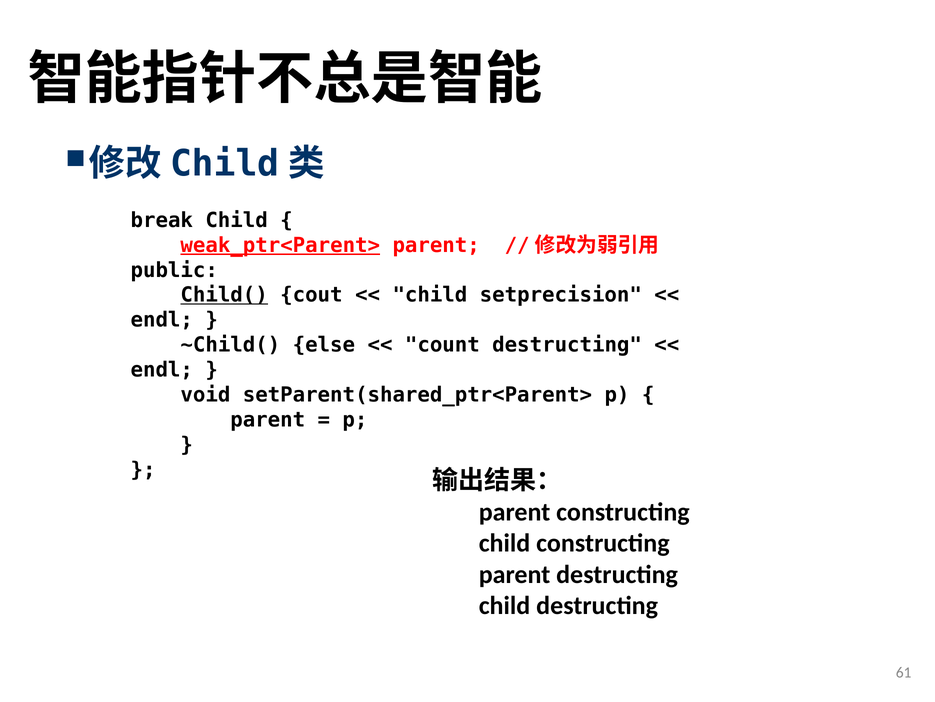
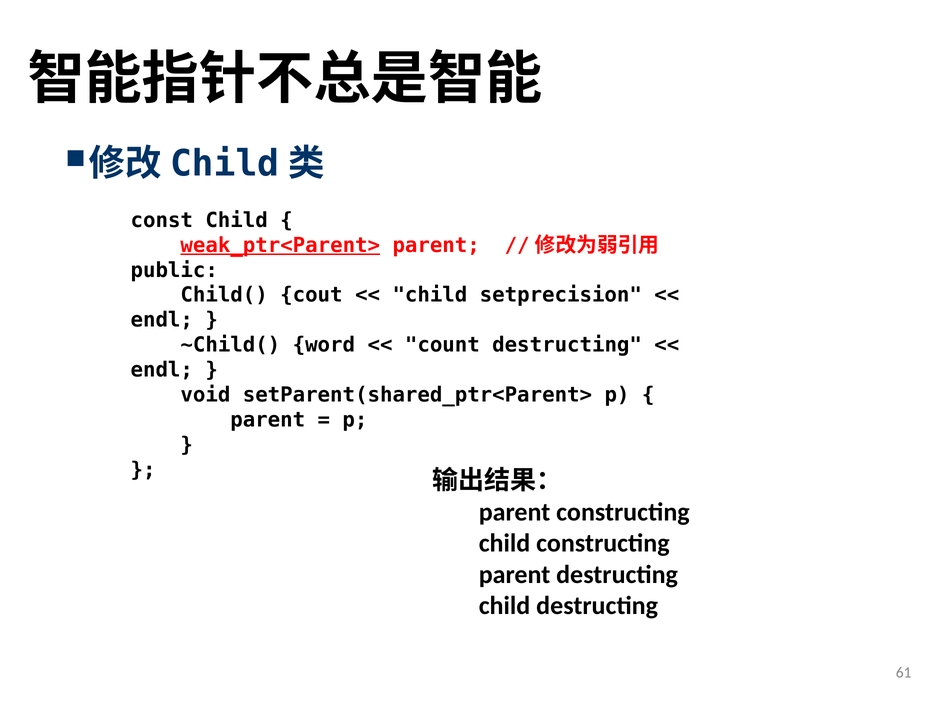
break: break -> const
Child( underline: present -> none
else: else -> word
